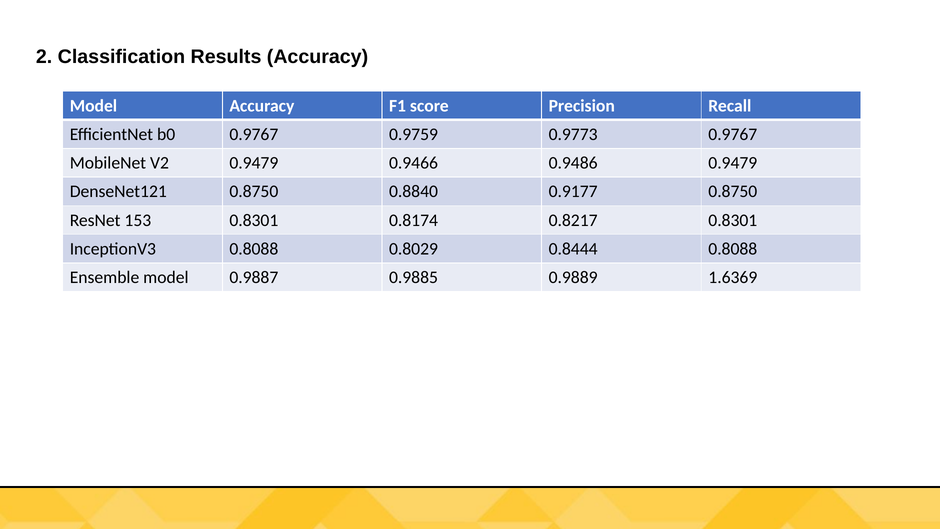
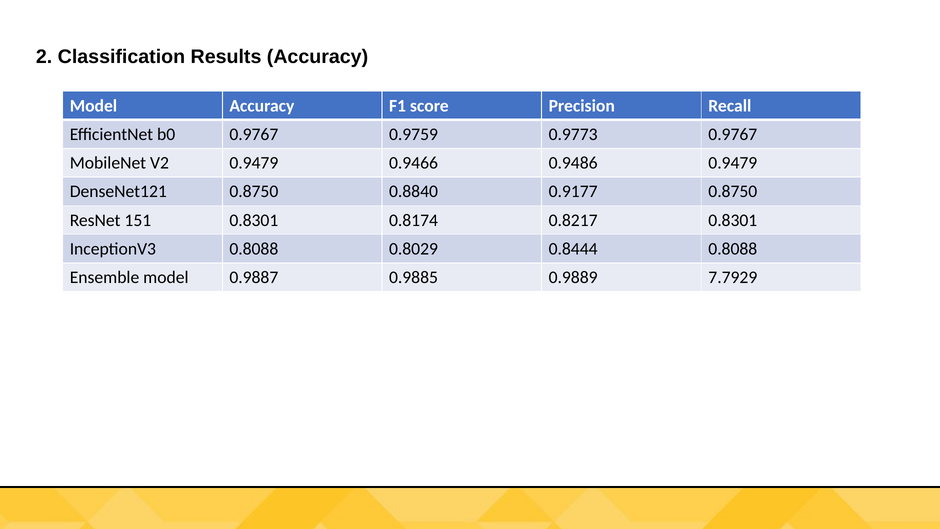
153: 153 -> 151
1.6369: 1.6369 -> 7.7929
